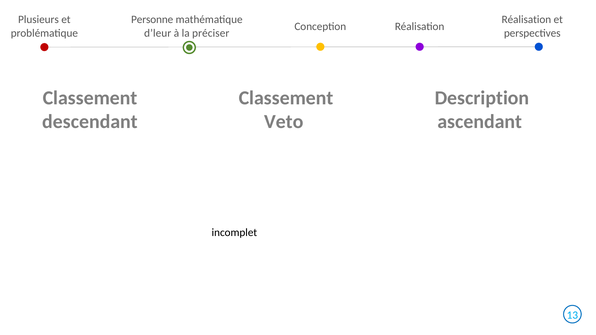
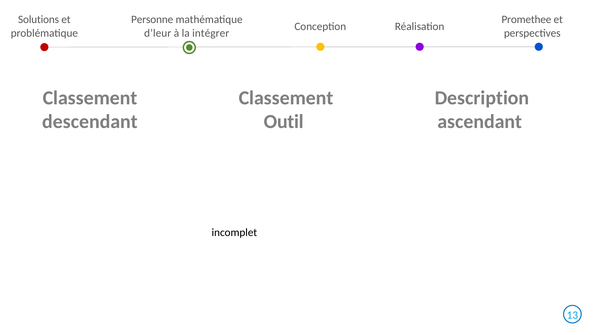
Plusieurs: Plusieurs -> Solutions
Réalisation at (526, 20): Réalisation -> Promethee
préciser: préciser -> intégrer
Veto: Veto -> Outil
